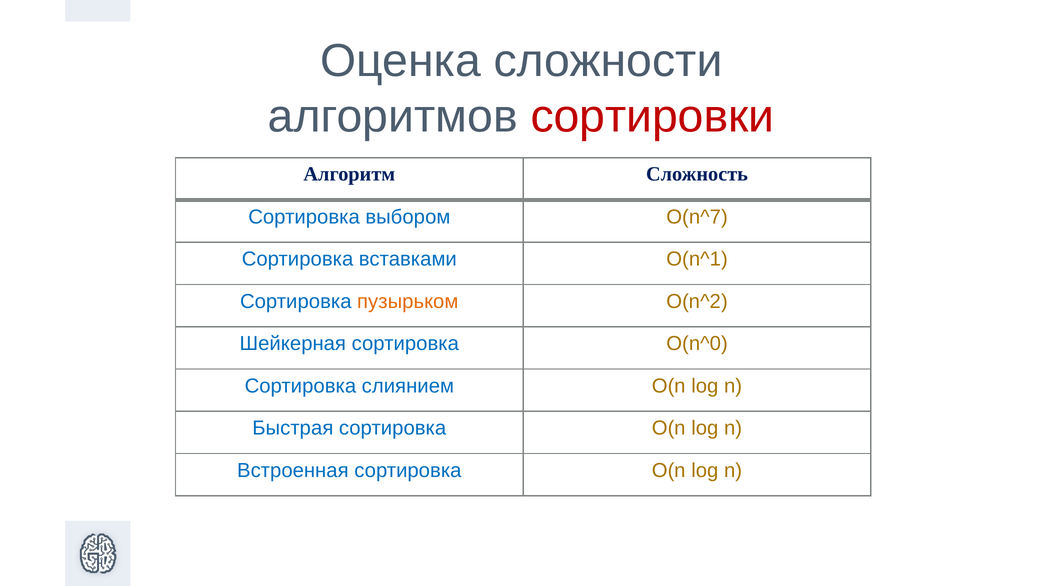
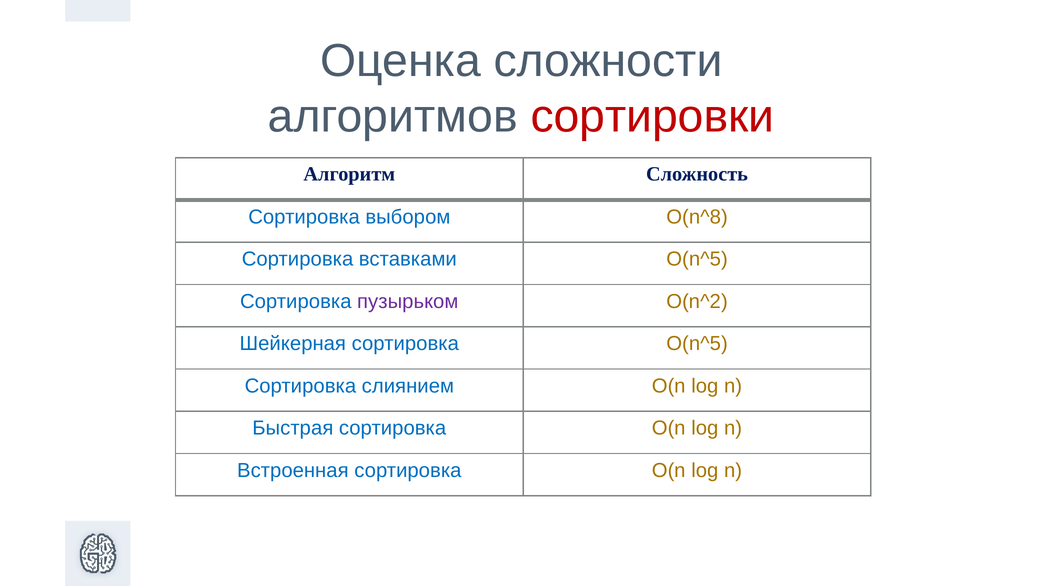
O(n^7: O(n^7 -> O(n^8
вставками O(n^1: O(n^1 -> O(n^5
пузырьком colour: orange -> purple
сортировка O(n^0: O(n^0 -> O(n^5
